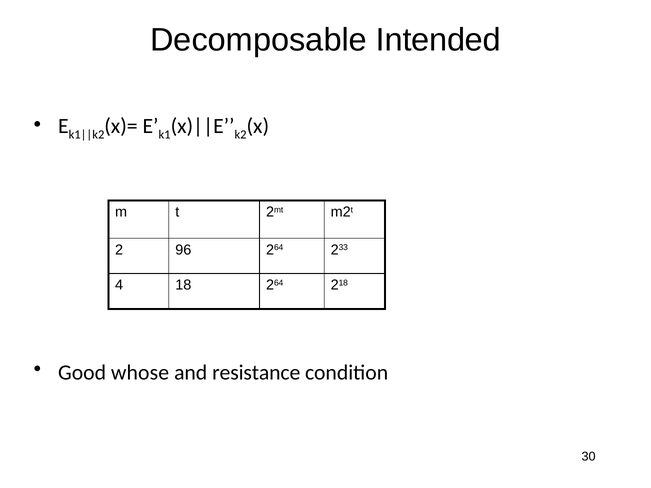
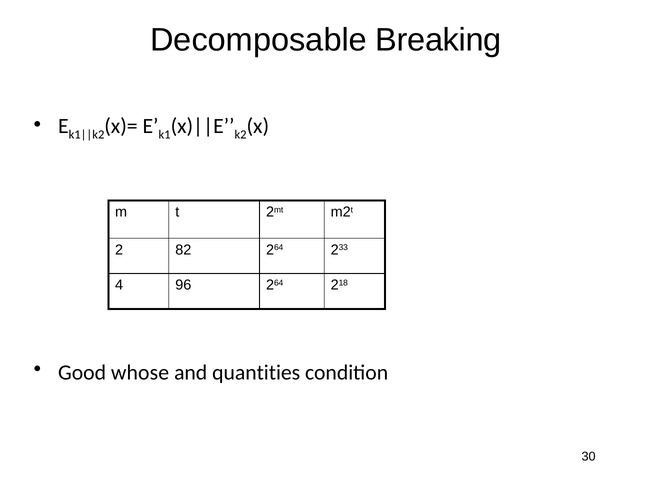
Intended: Intended -> Breaking
96: 96 -> 82
18: 18 -> 96
resistance: resistance -> quantities
